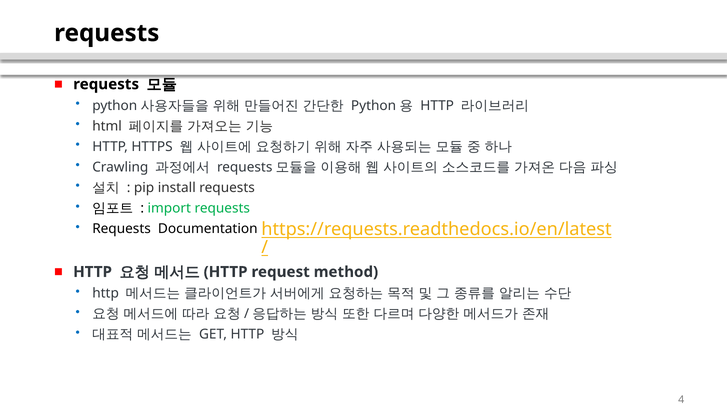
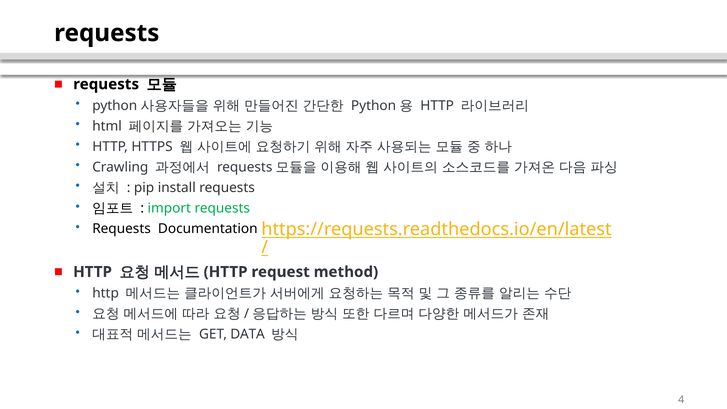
GET HTTP: HTTP -> DATA
